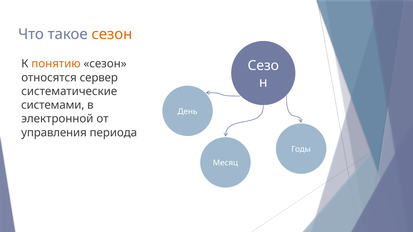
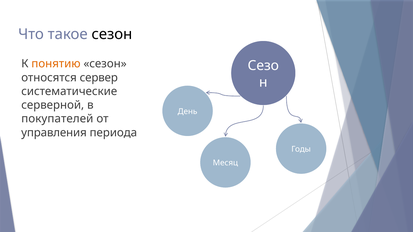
сезон at (112, 34) colour: orange -> black
системами: системами -> серверной
электронной: электронной -> покупателей
